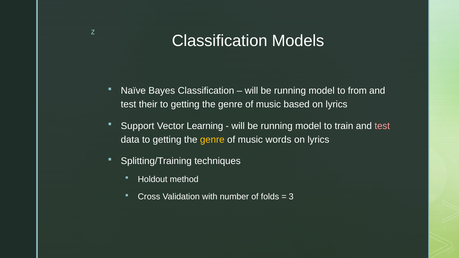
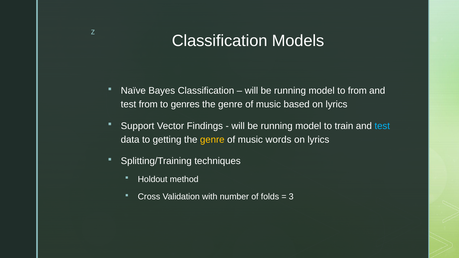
test their: their -> from
getting at (185, 105): getting -> genres
Learning: Learning -> Findings
test at (382, 126) colour: pink -> light blue
